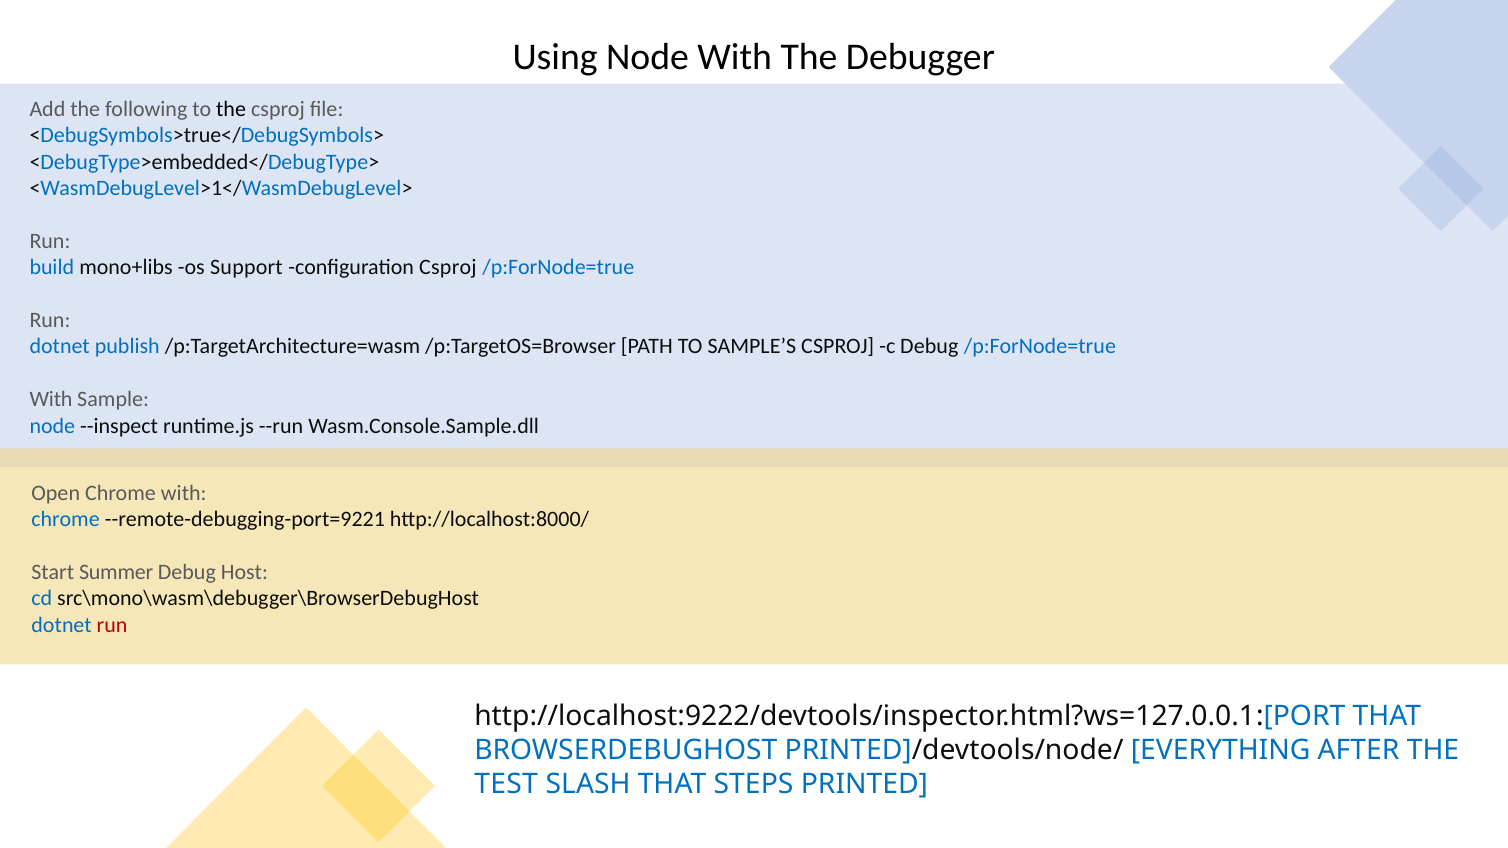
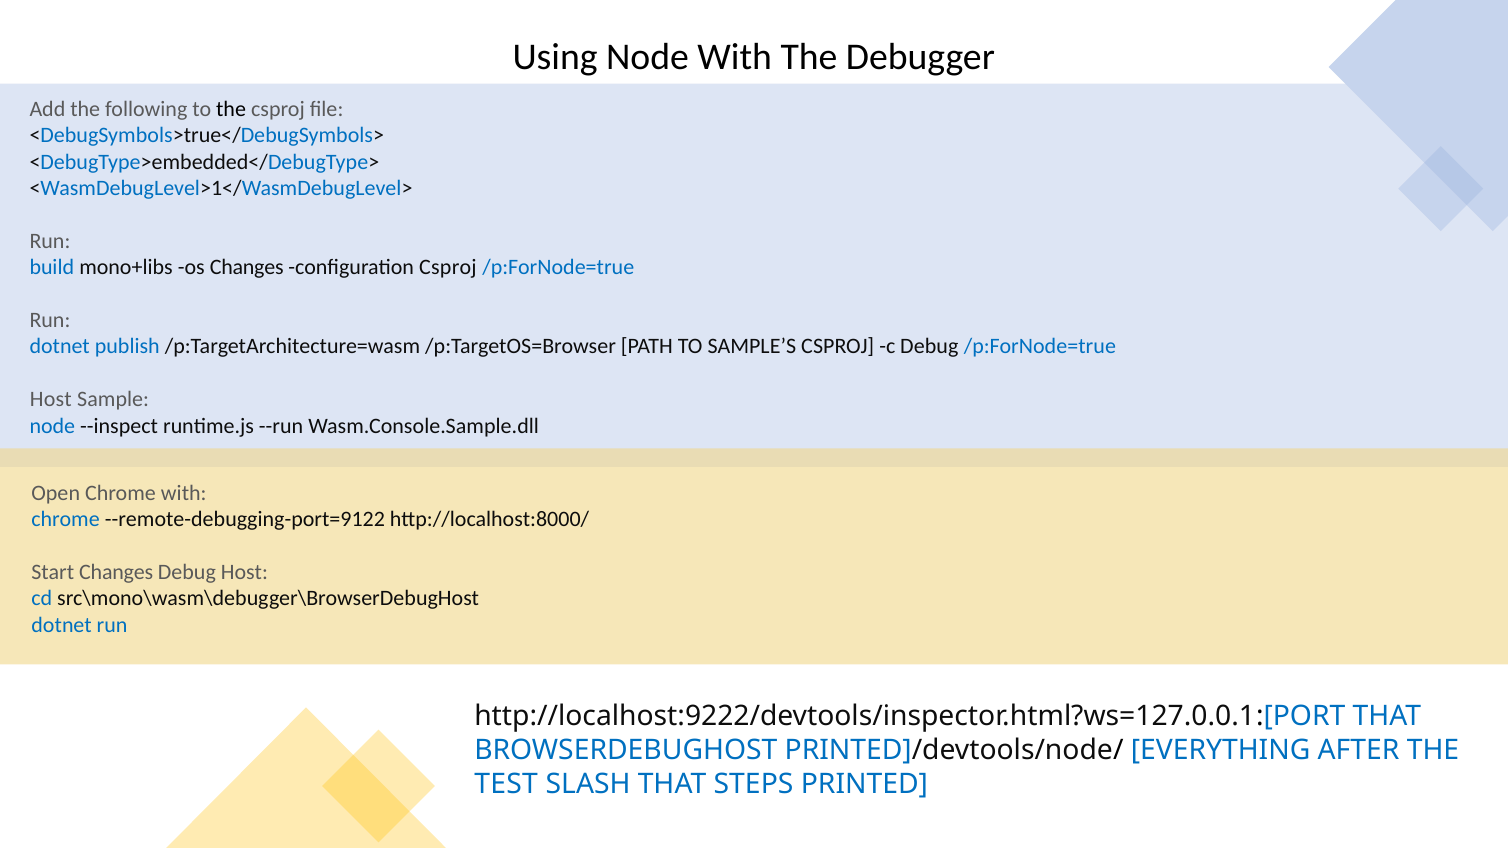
os Support: Support -> Changes
With at (51, 400): With -> Host
--remote-debugging-port=9221: --remote-debugging-port=9221 -> --remote-debugging-port=9122
Start Summer: Summer -> Changes
run at (112, 625) colour: red -> blue
